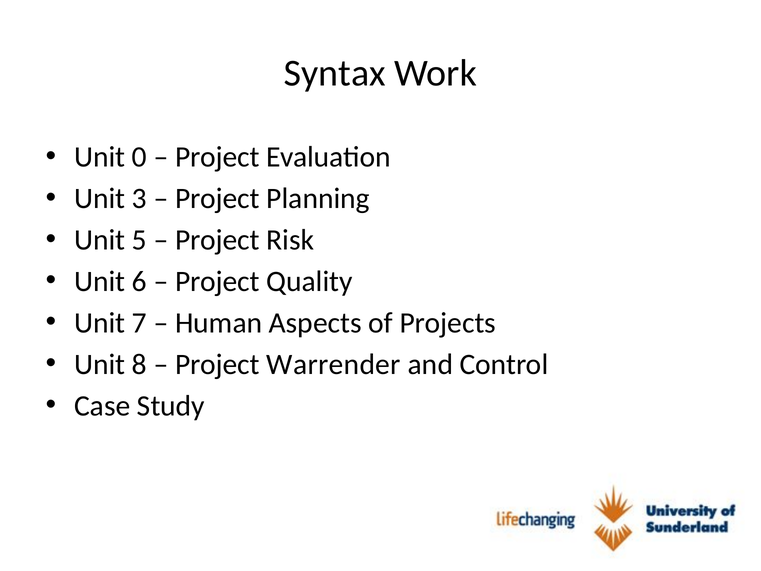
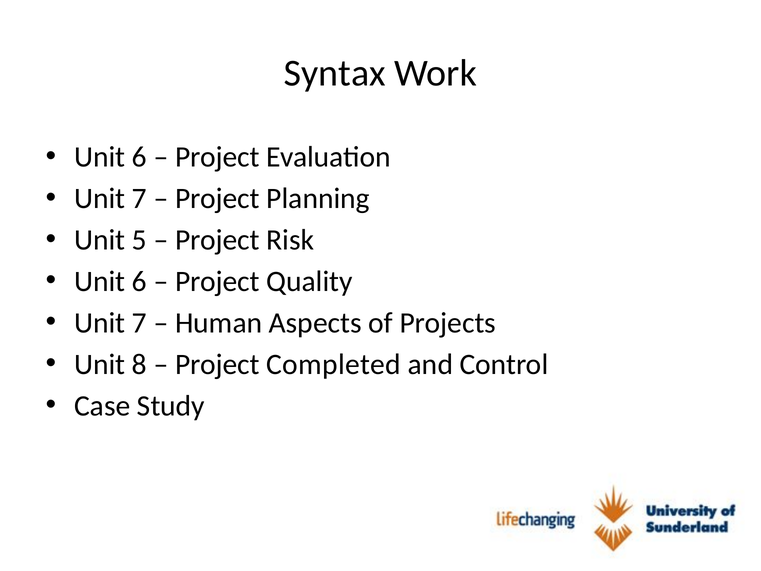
0 at (139, 157): 0 -> 6
3 at (139, 198): 3 -> 7
Warrender: Warrender -> Completed
